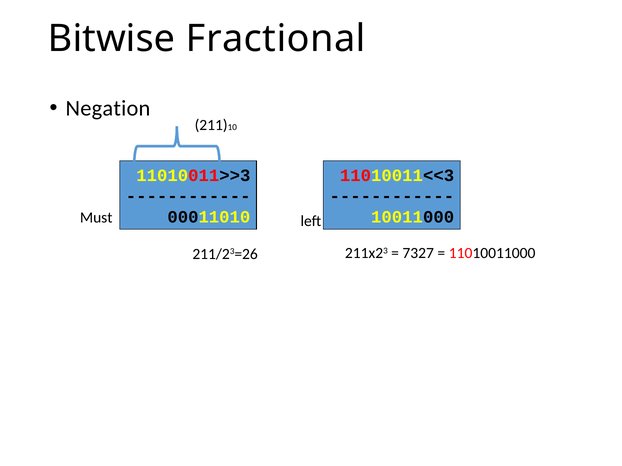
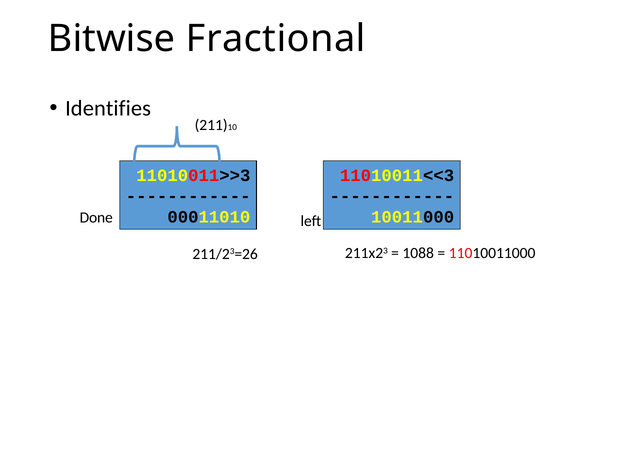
Negation: Negation -> Identifies
Must: Must -> Done
7327: 7327 -> 1088
